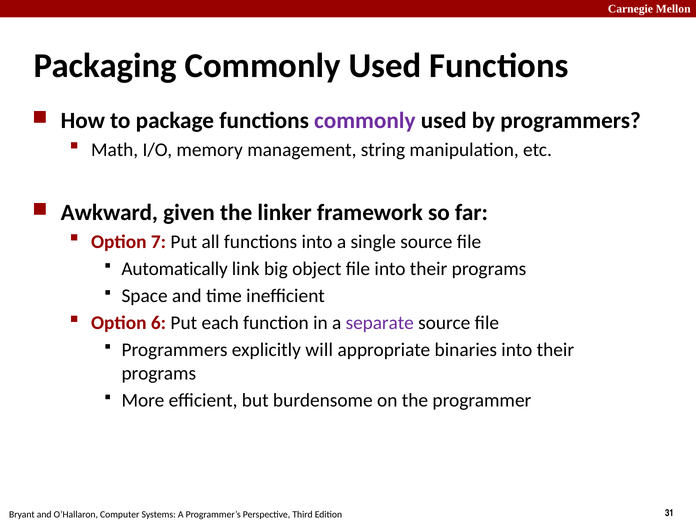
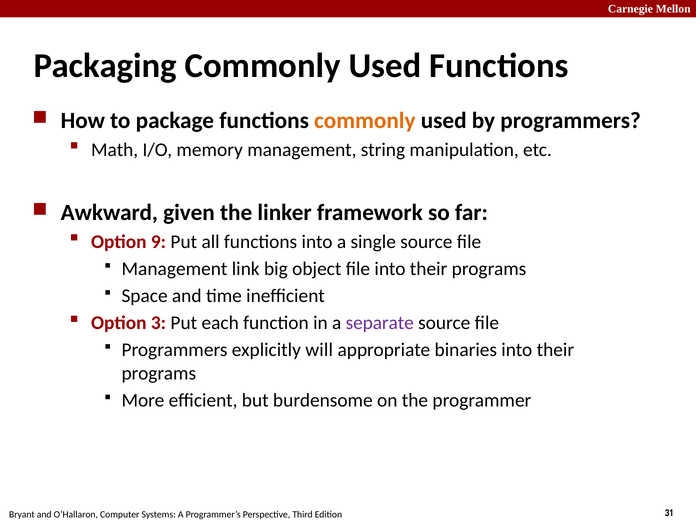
commonly at (365, 121) colour: purple -> orange
7: 7 -> 9
Automatically at (175, 269): Automatically -> Management
6: 6 -> 3
